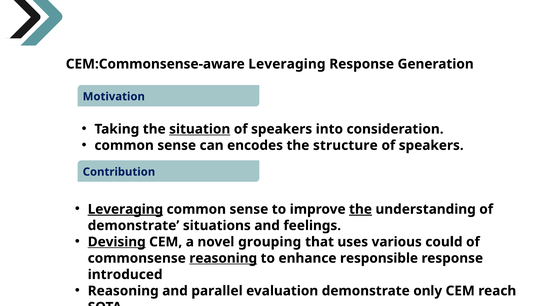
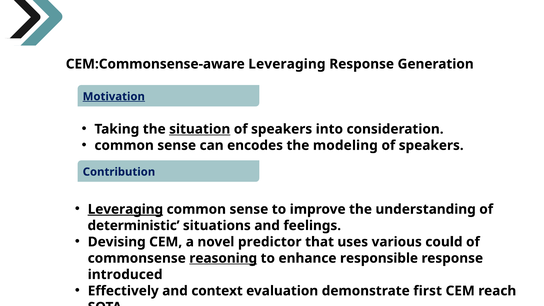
Motivation underline: none -> present
structure: structure -> modeling
the at (361, 209) underline: present -> none
demonstrate at (133, 226): demonstrate -> deterministic
Devising underline: present -> none
grouping: grouping -> predictor
Reasoning at (123, 291): Reasoning -> Effectively
parallel: parallel -> context
only: only -> first
